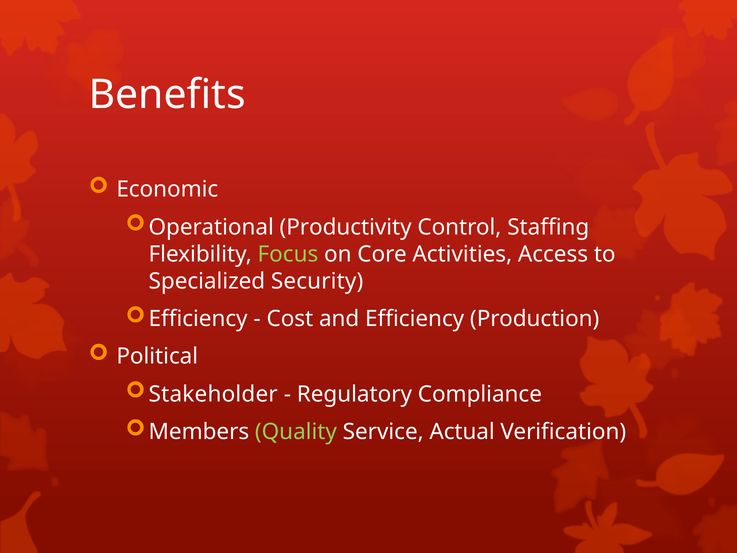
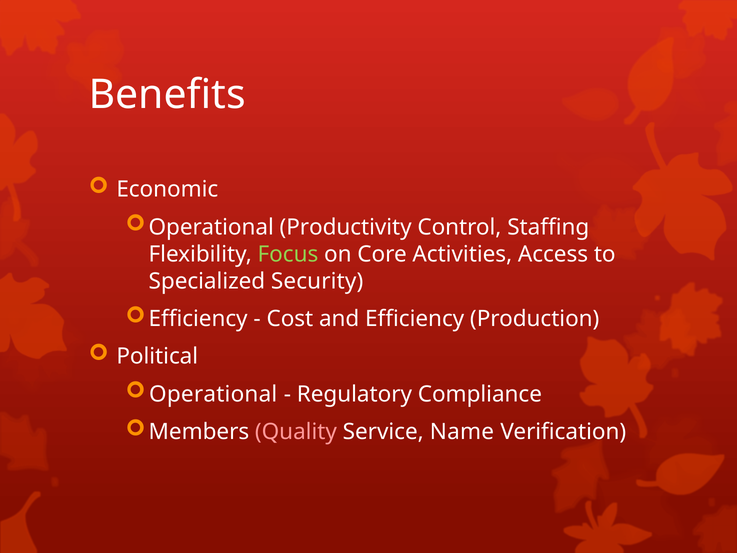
Stakeholder at (213, 394): Stakeholder -> Operational
Quality colour: light green -> pink
Actual: Actual -> Name
